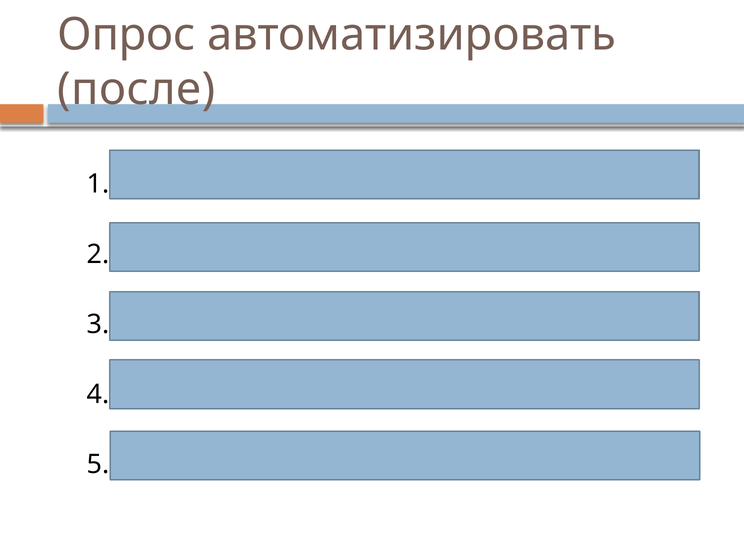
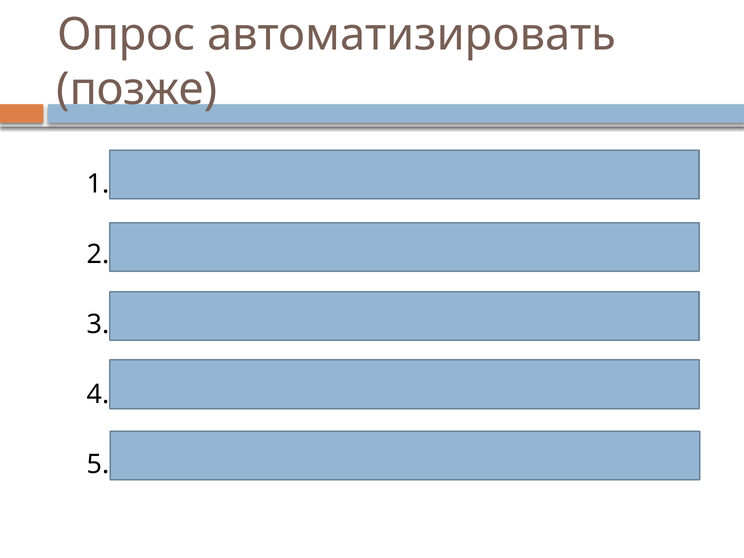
после: после -> позже
